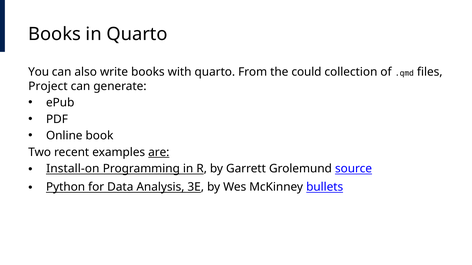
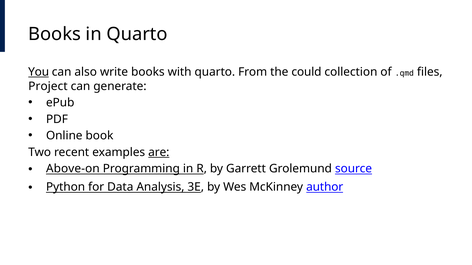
You underline: none -> present
Install-on: Install-on -> Above-on
bullets: bullets -> author
